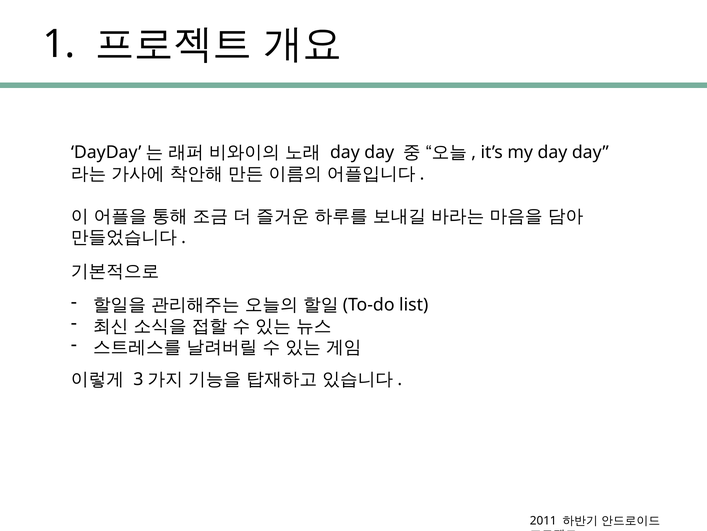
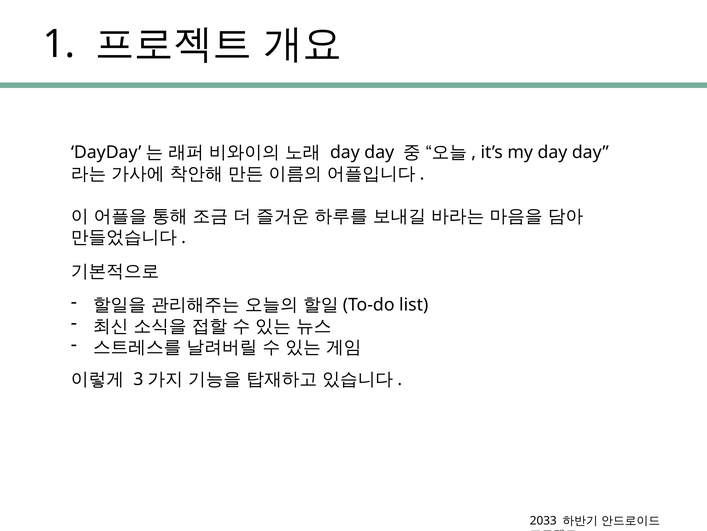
2011: 2011 -> 2033
